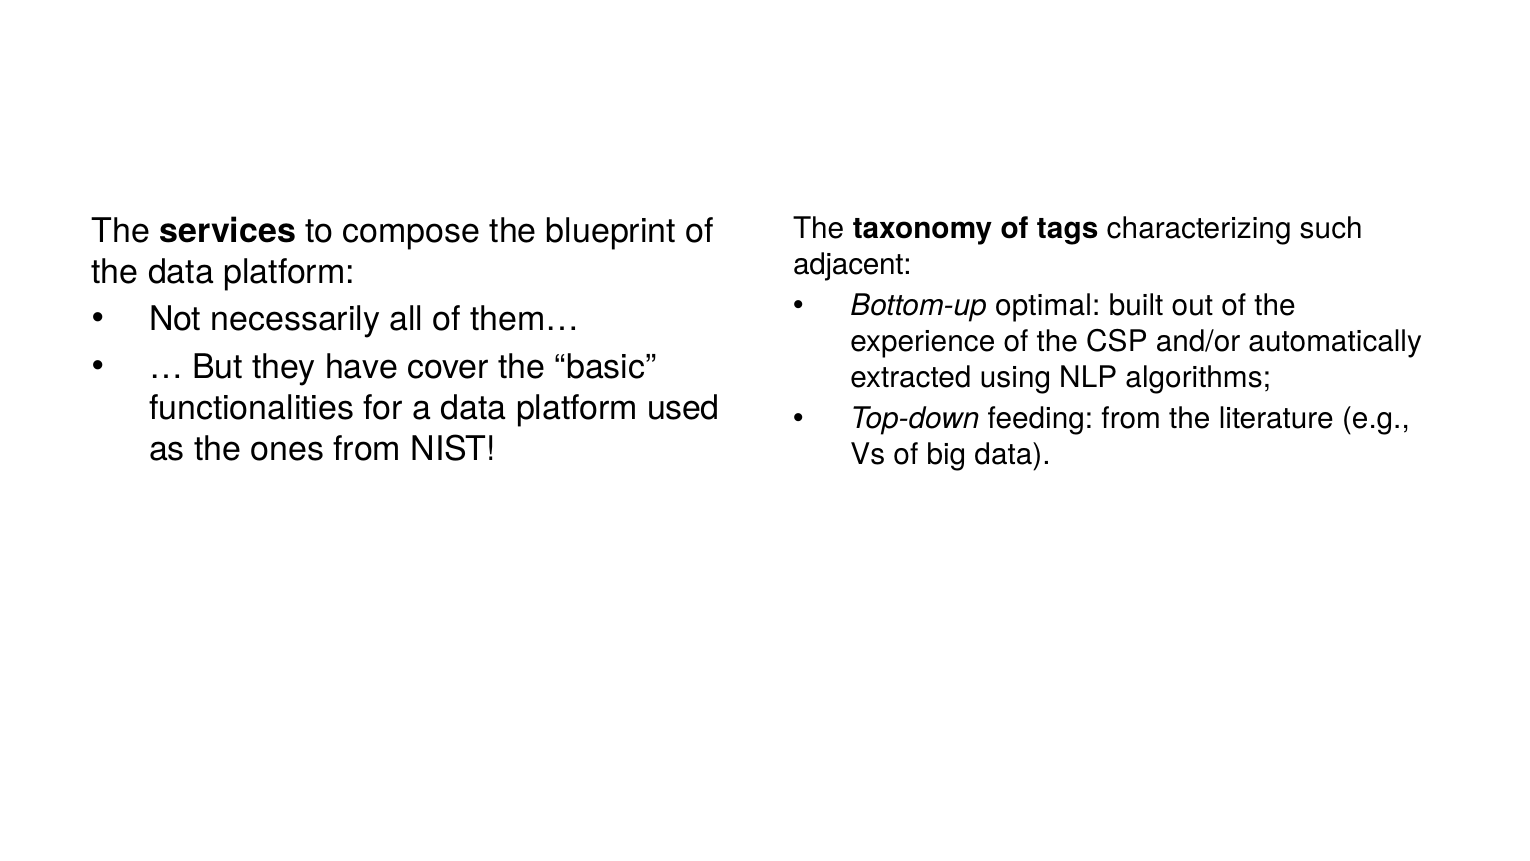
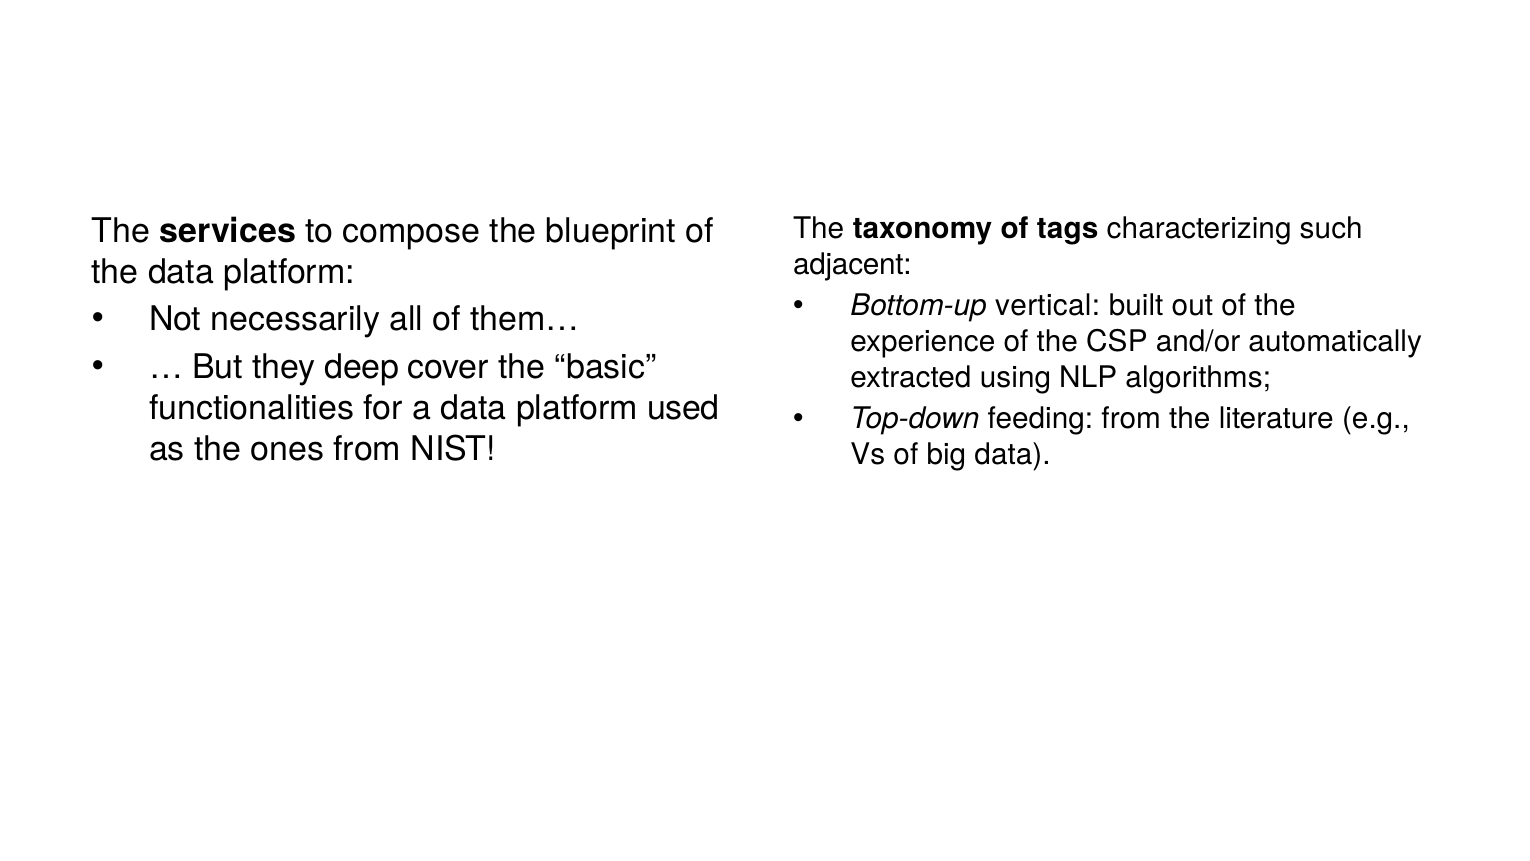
optimal: optimal -> vertical
have: have -> deep
